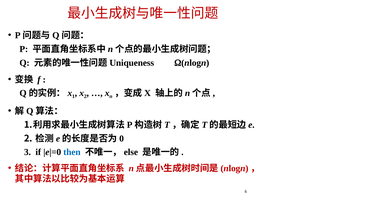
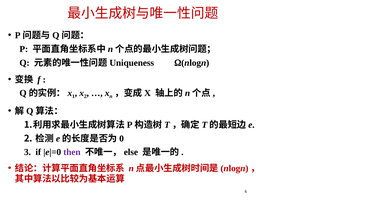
then colour: blue -> purple
